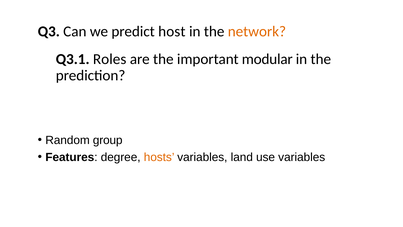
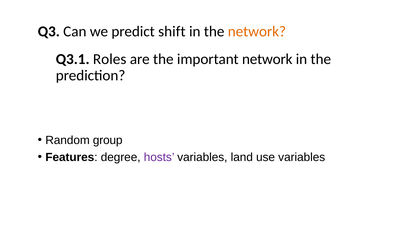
host: host -> shift
important modular: modular -> network
hosts colour: orange -> purple
